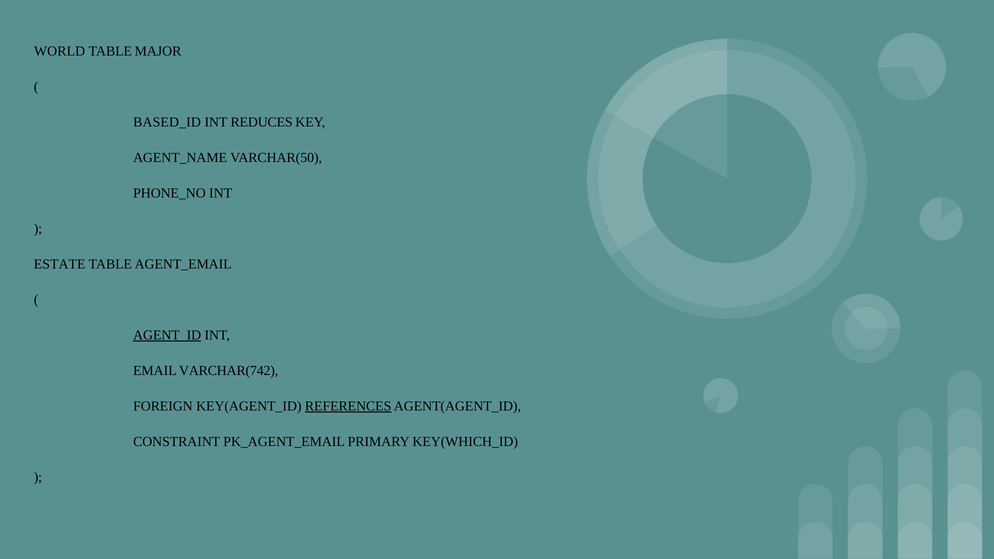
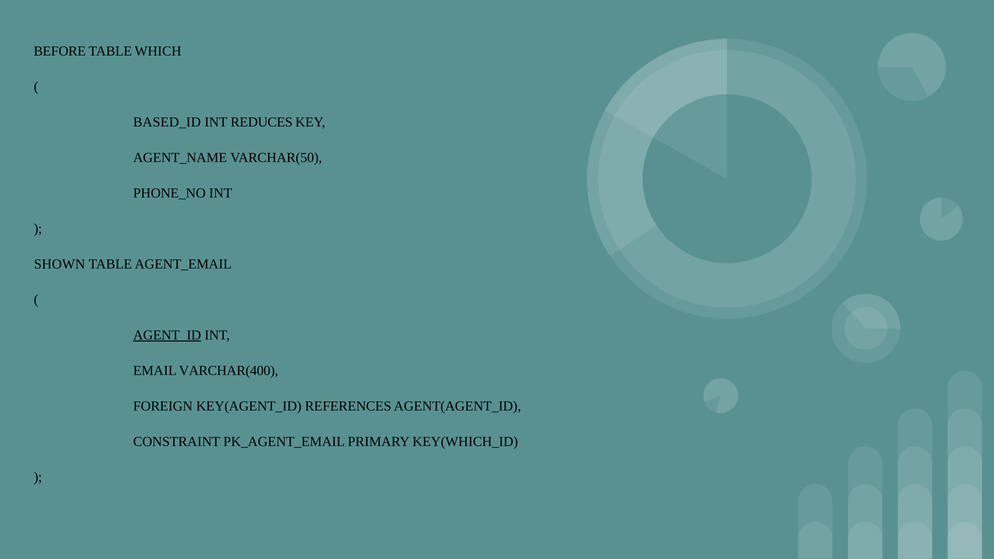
WORLD: WORLD -> BEFORE
MAJOR: MAJOR -> WHICH
ESTATE: ESTATE -> SHOWN
VARCHAR(742: VARCHAR(742 -> VARCHAR(400
REFERENCES underline: present -> none
